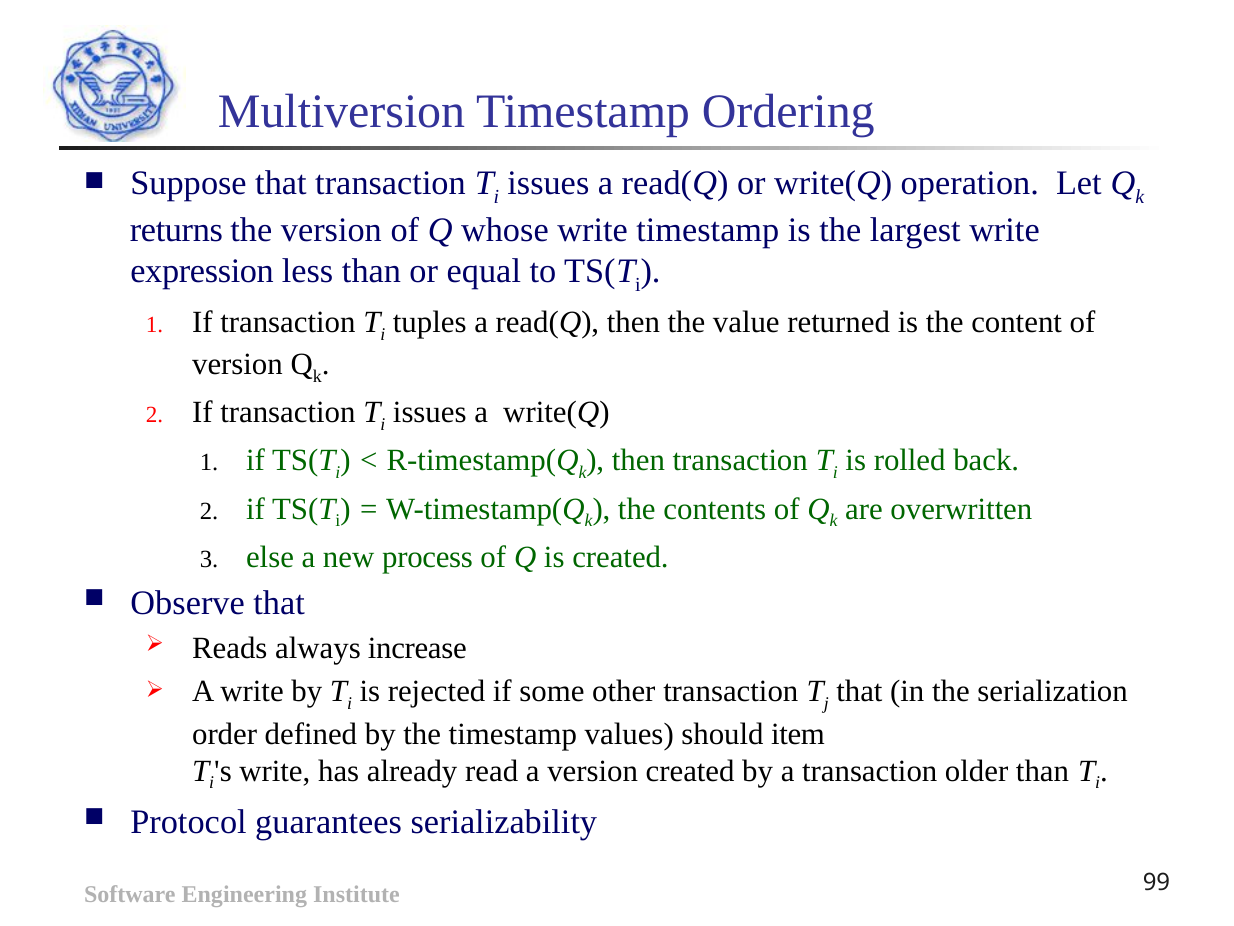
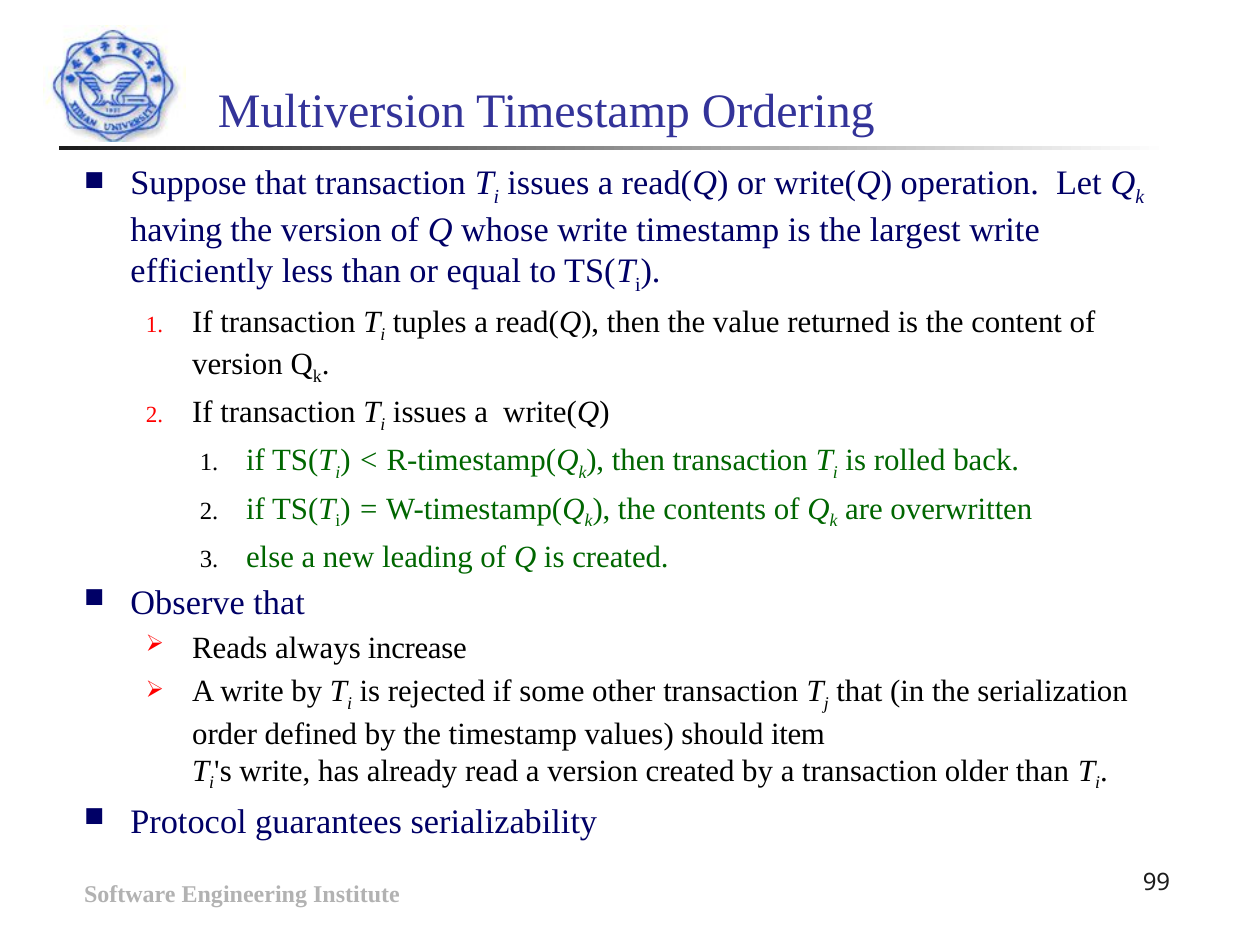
returns: returns -> having
expression: expression -> efficiently
process: process -> leading
